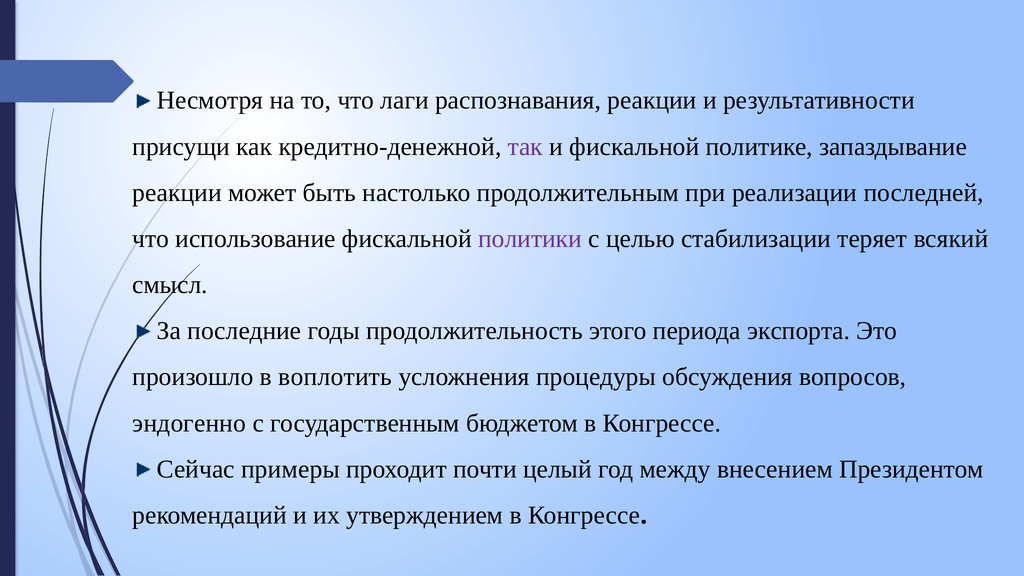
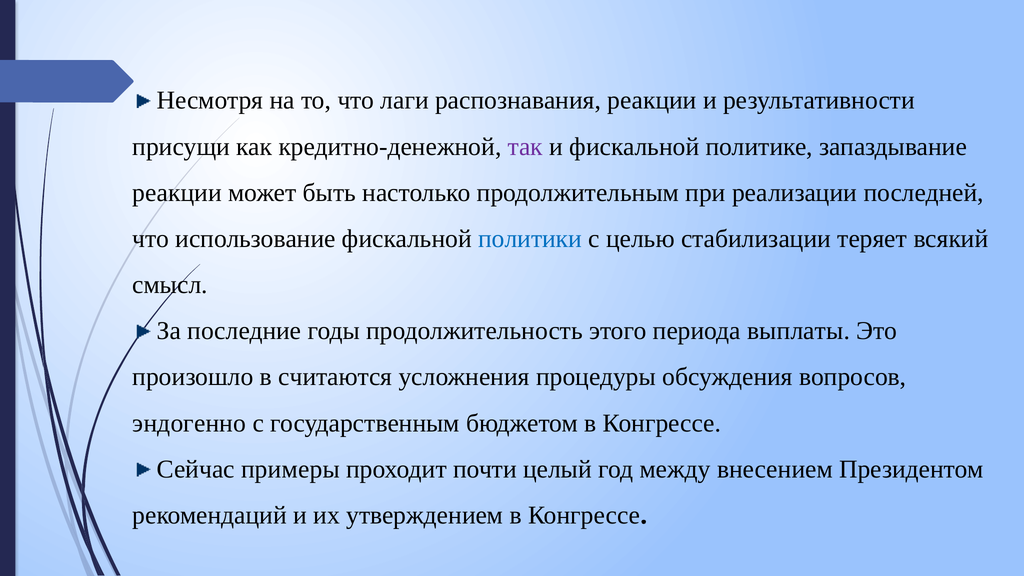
политики colour: purple -> blue
экспорта: экспорта -> выплаты
воплотить: воплотить -> считаются
